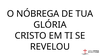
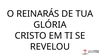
NÓBREGA: NÓBREGA -> REINARÁS
